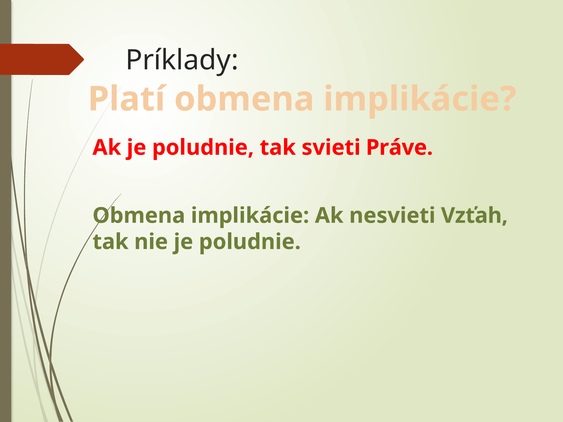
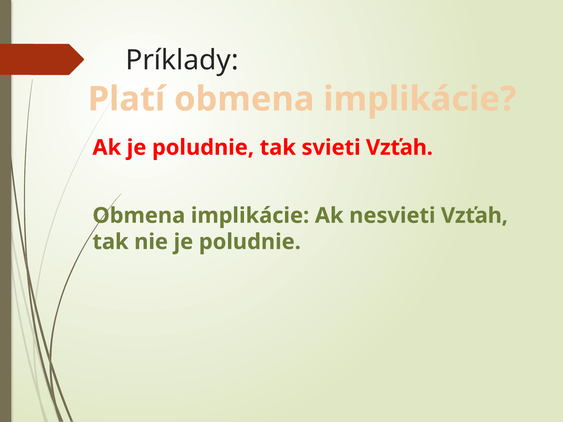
svieti Práve: Práve -> Vzťah
